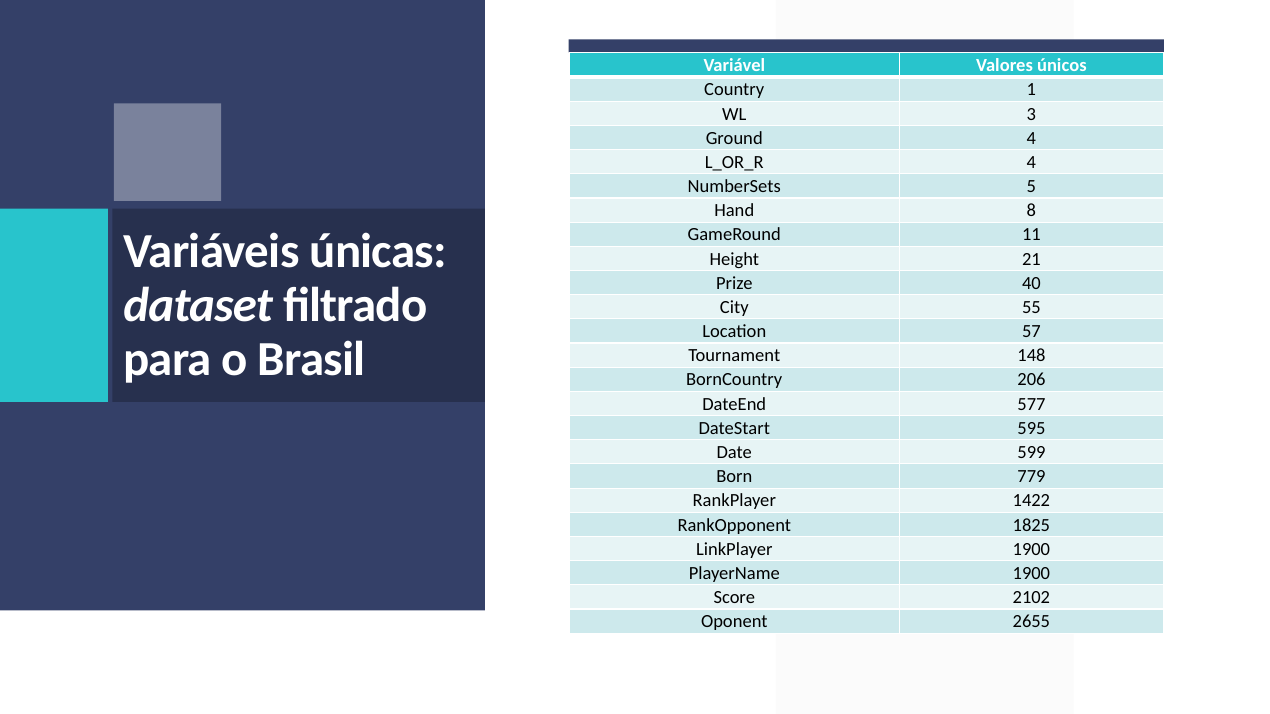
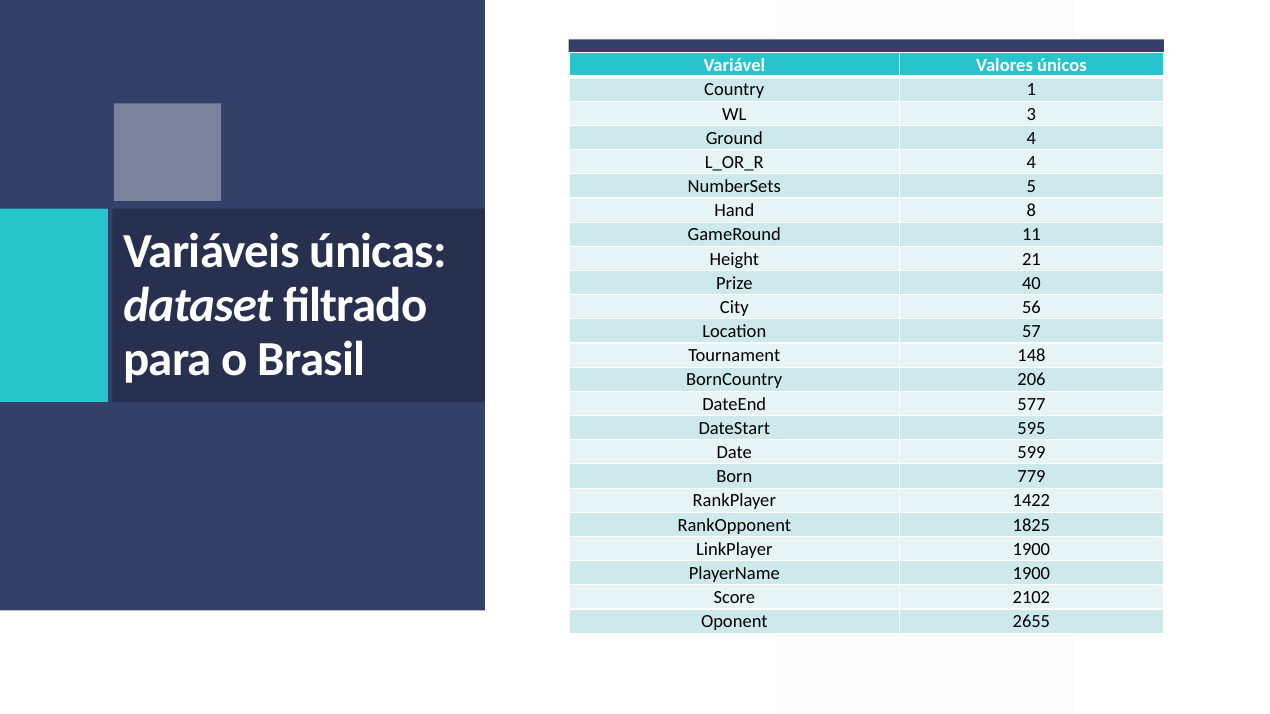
55: 55 -> 56
